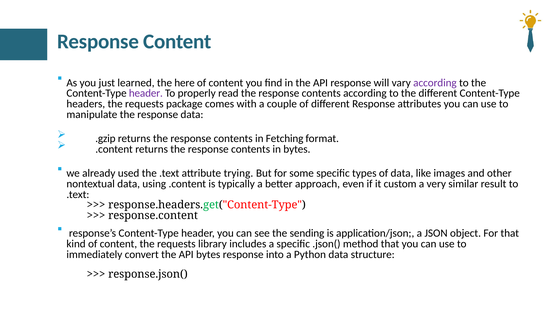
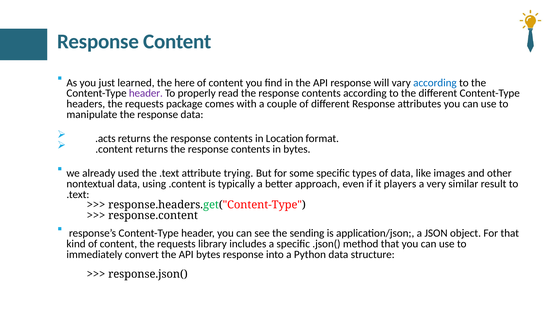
according at (435, 83) colour: purple -> blue
.gzip: .gzip -> .acts
Fetching: Fetching -> Location
custom: custom -> players
